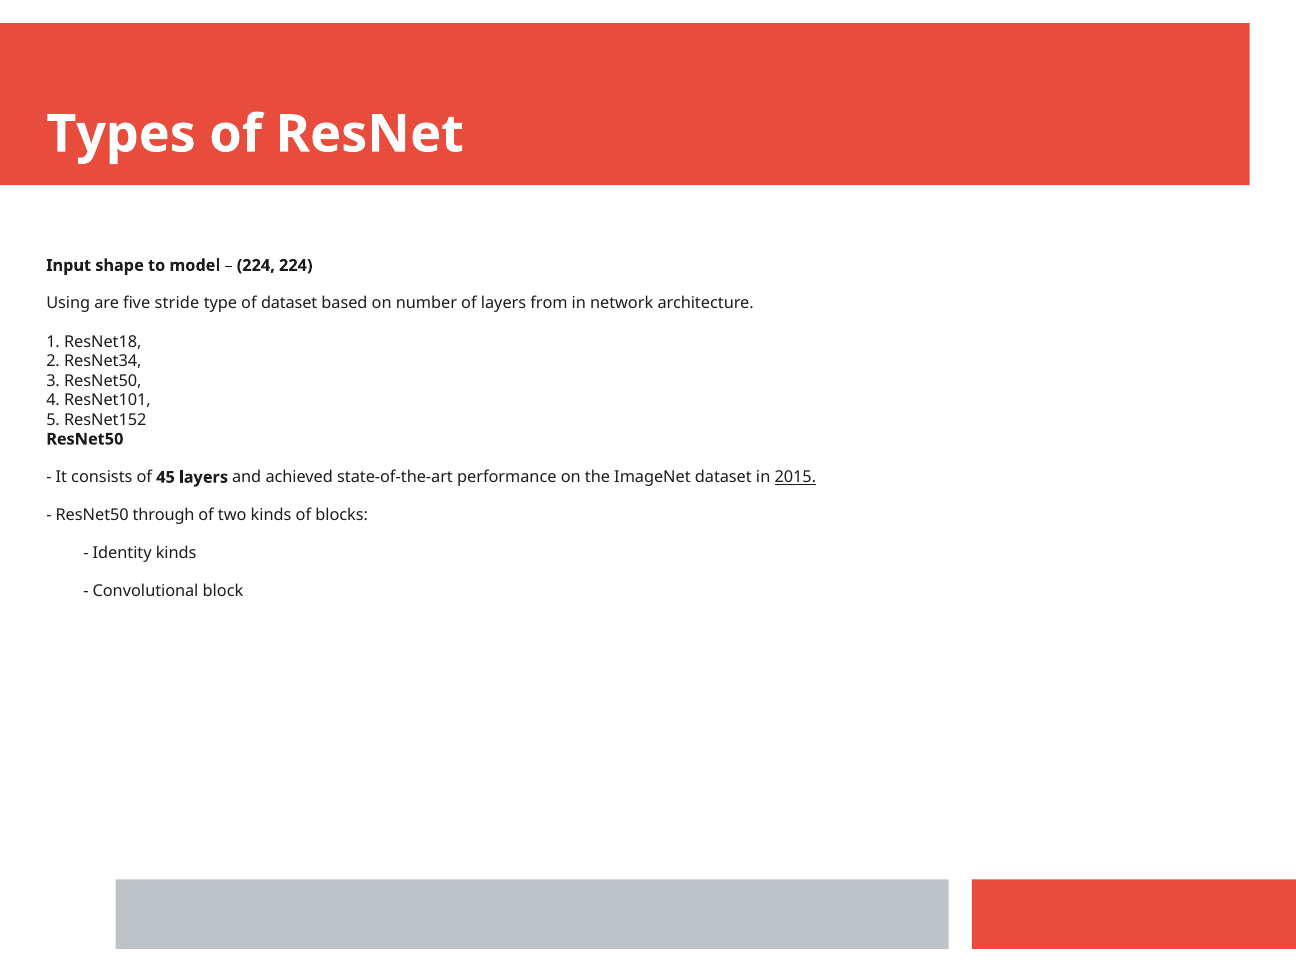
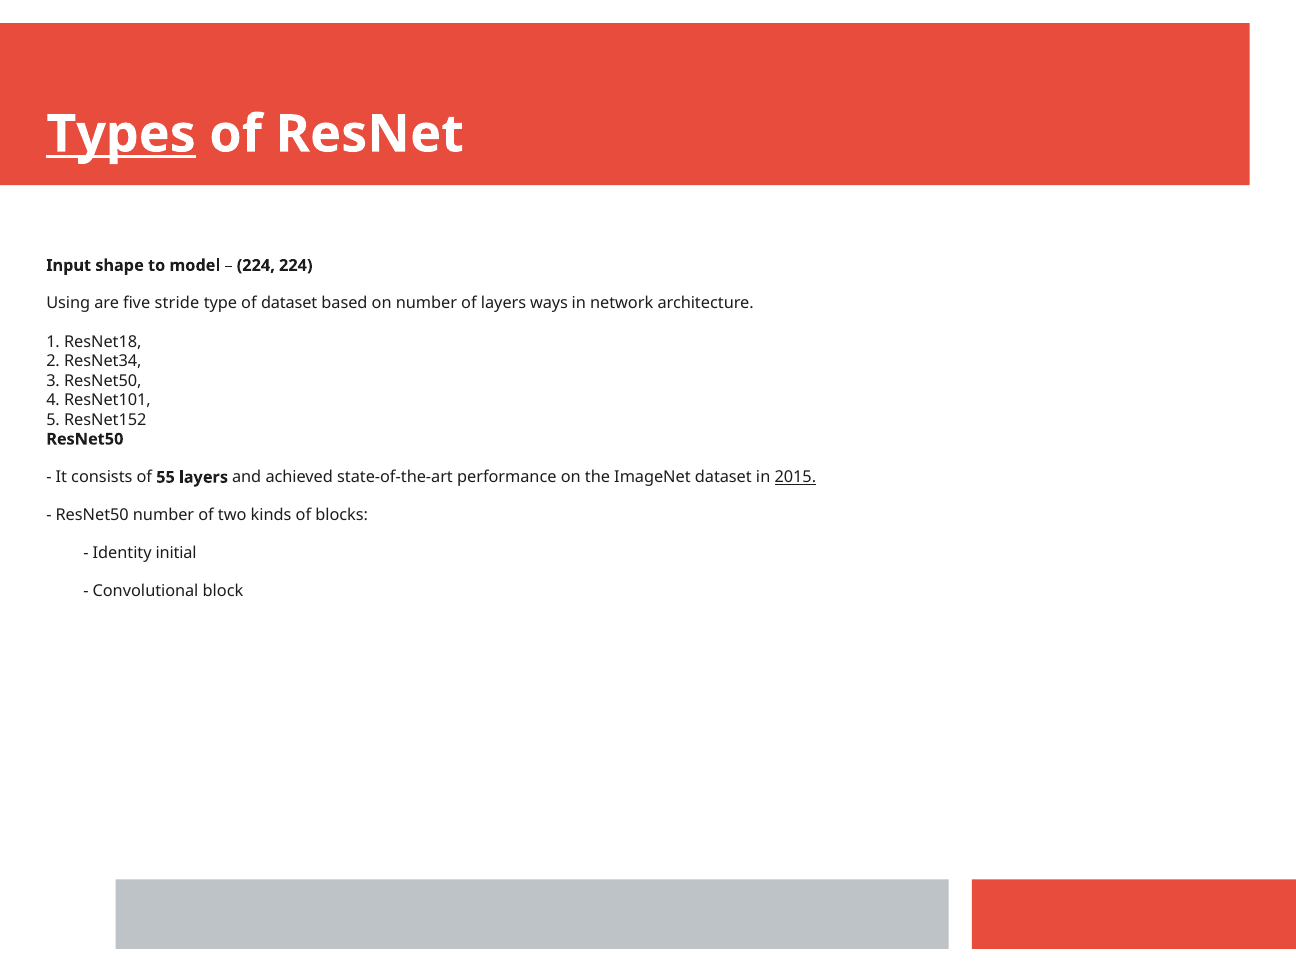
Types underline: none -> present
from: from -> ways
45: 45 -> 55
ResNet50 through: through -> number
Identity kinds: kinds -> initial
